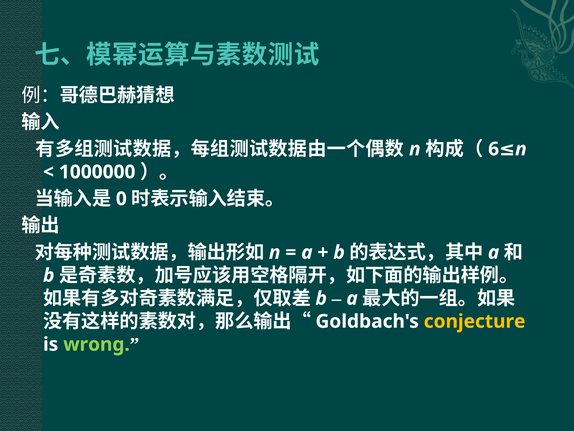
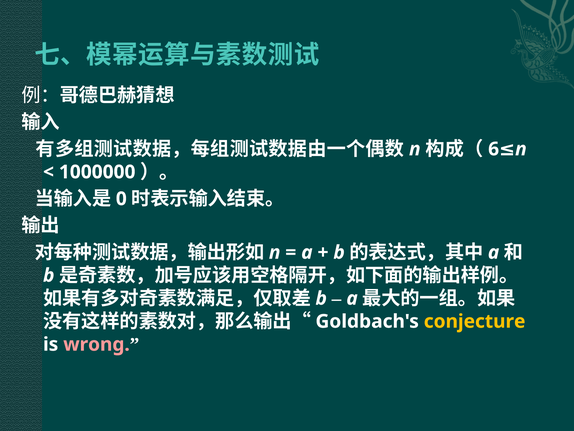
wrong colour: light green -> pink
